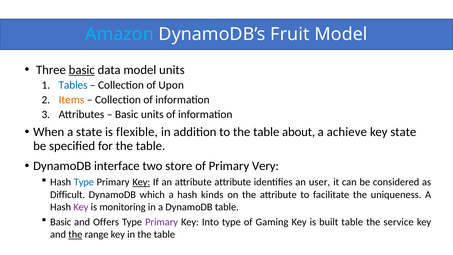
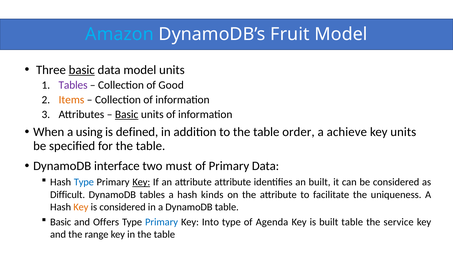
Tables at (73, 85) colour: blue -> purple
Upon: Upon -> Good
Basic at (127, 114) underline: none -> present
a state: state -> using
flexible: flexible -> defined
about: about -> order
key state: state -> units
store: store -> must
Primary Very: Very -> Data
an user: user -> built
DynamoDB which: which -> tables
Key at (81, 207) colour: purple -> orange
is monitoring: monitoring -> considered
Primary at (162, 222) colour: purple -> blue
Gaming: Gaming -> Agenda
the at (75, 234) underline: present -> none
